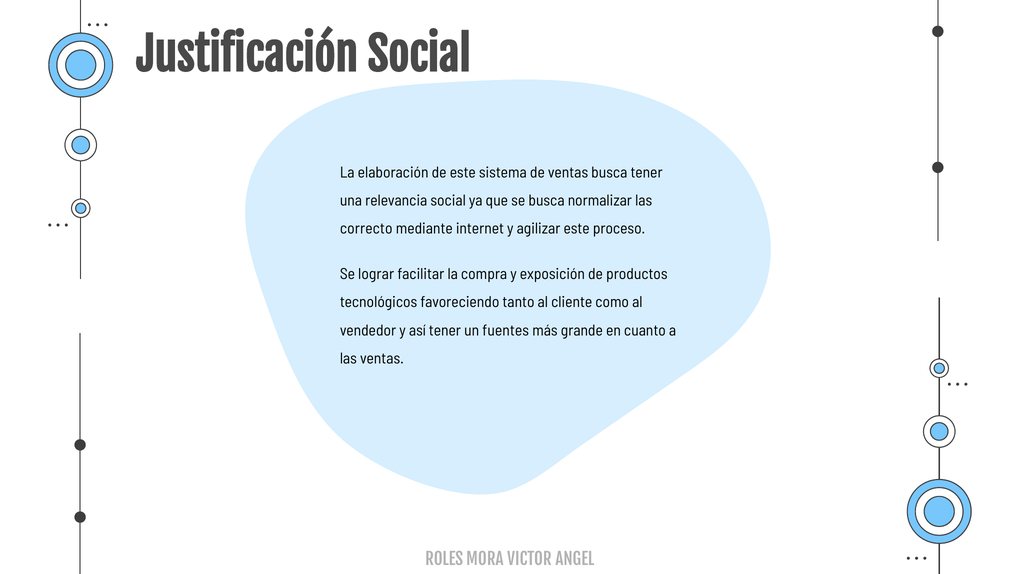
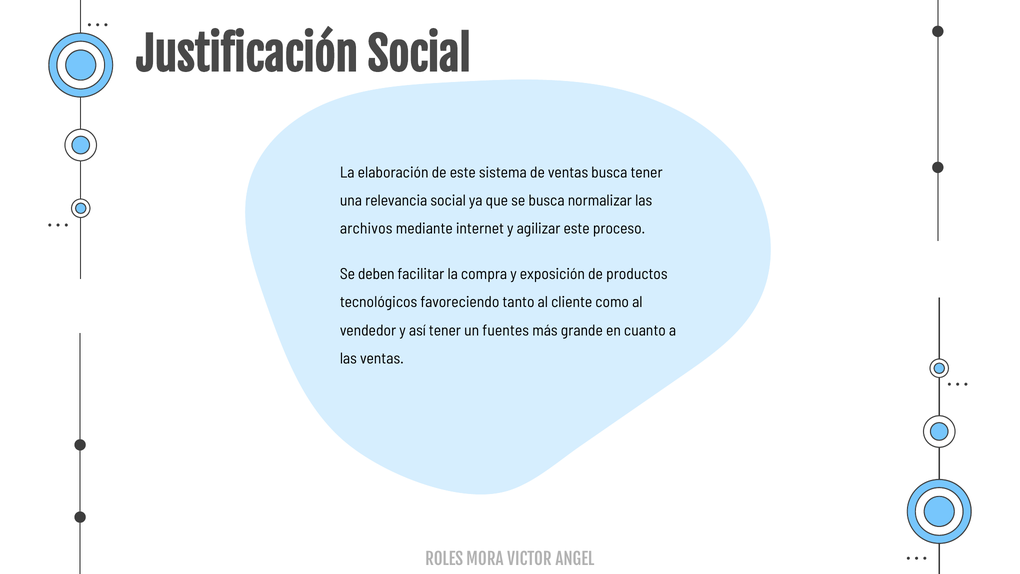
correcto: correcto -> archivos
lograr: lograr -> deben
